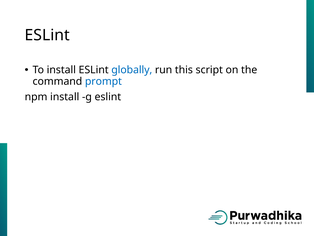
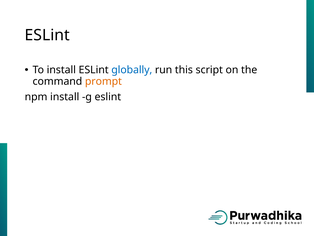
prompt colour: blue -> orange
